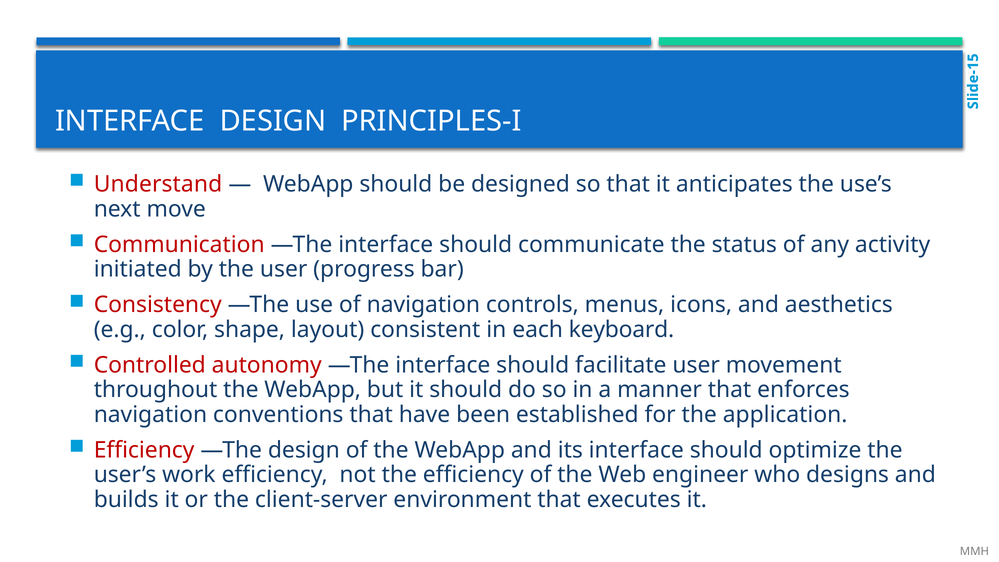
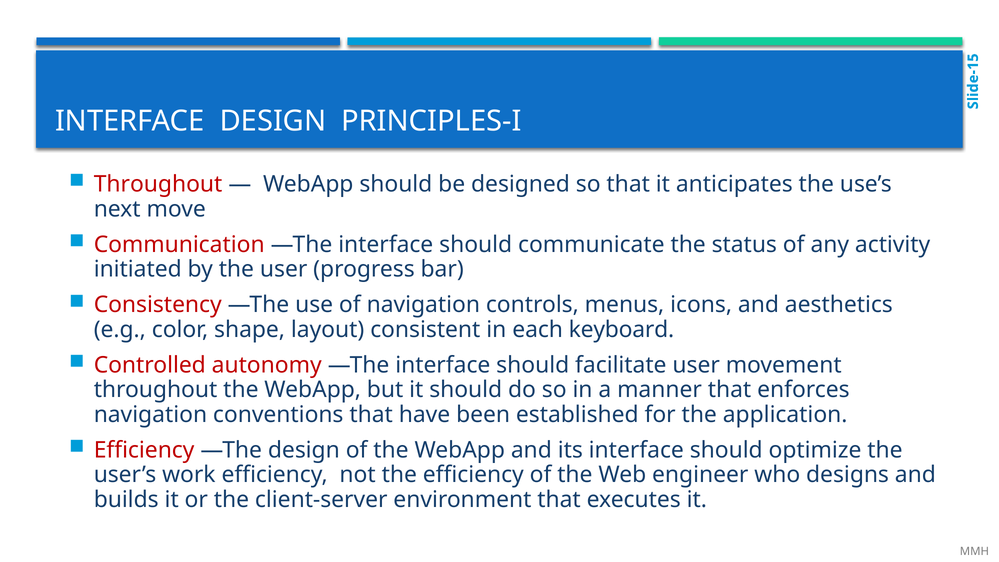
Understand at (158, 184): Understand -> Throughout
